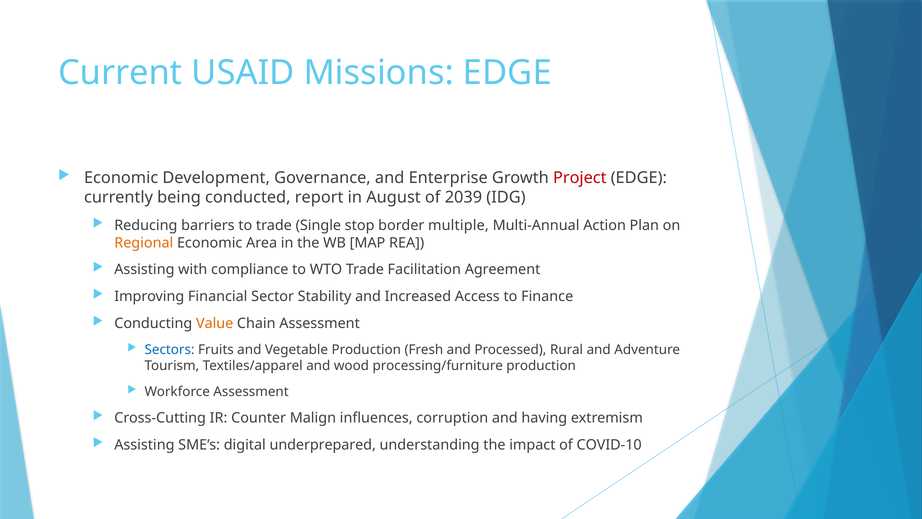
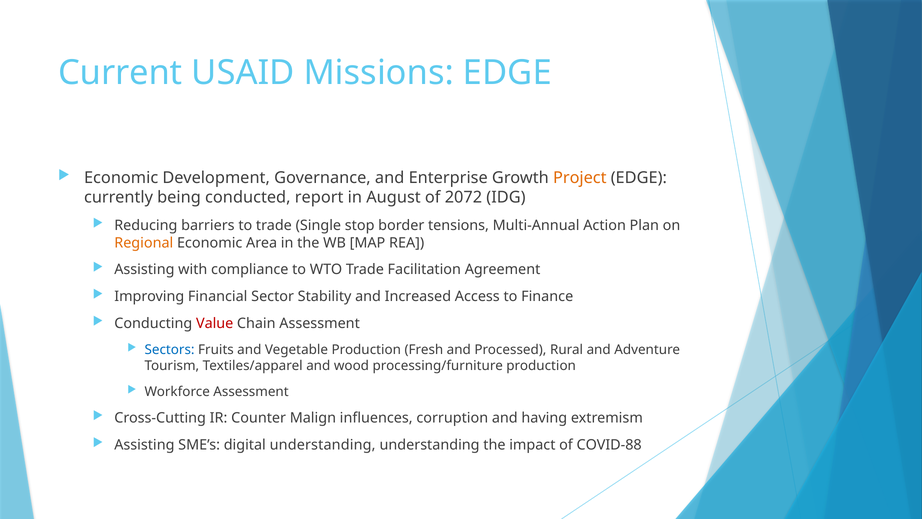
Project colour: red -> orange
2039: 2039 -> 2072
multiple: multiple -> tensions
Value colour: orange -> red
digital underprepared: underprepared -> understanding
COVID-10: COVID-10 -> COVID-88
